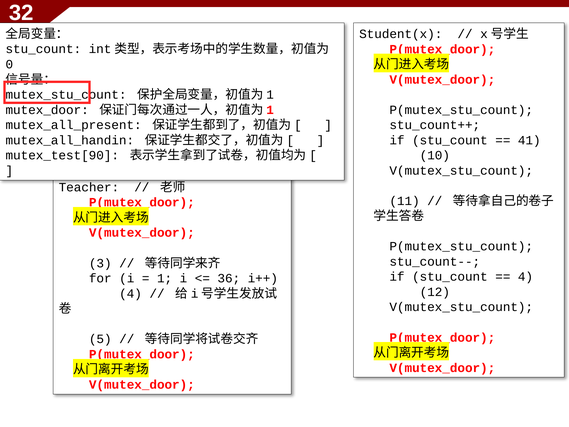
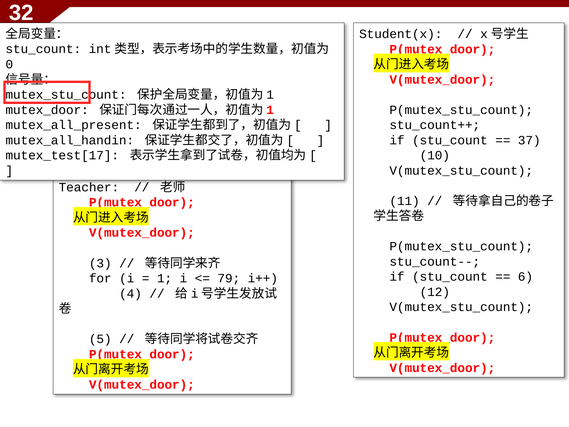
41: 41 -> 37
mutex_test[90: mutex_test[90 -> mutex_test[17
4 at (525, 277): 4 -> 6
36: 36 -> 79
